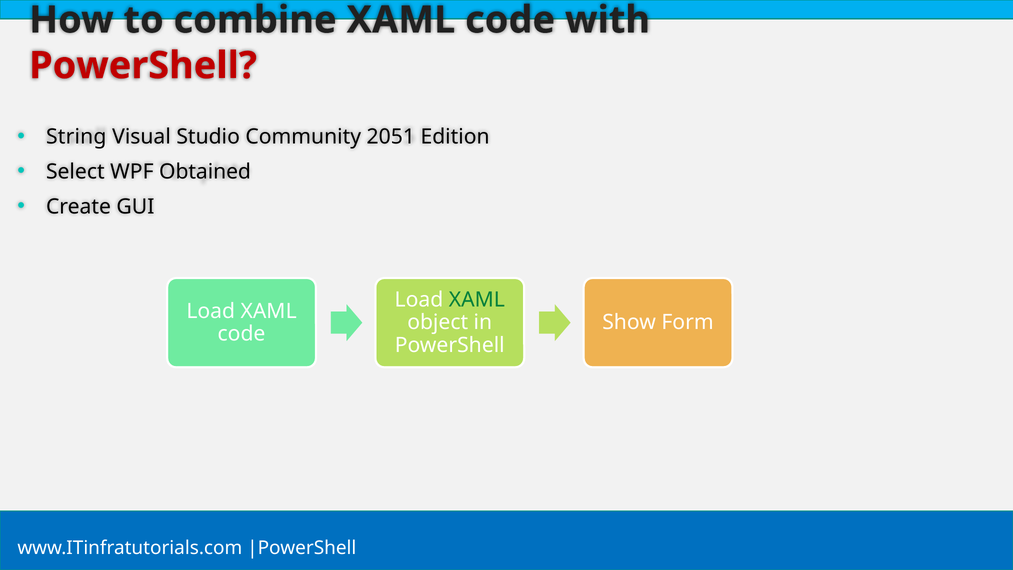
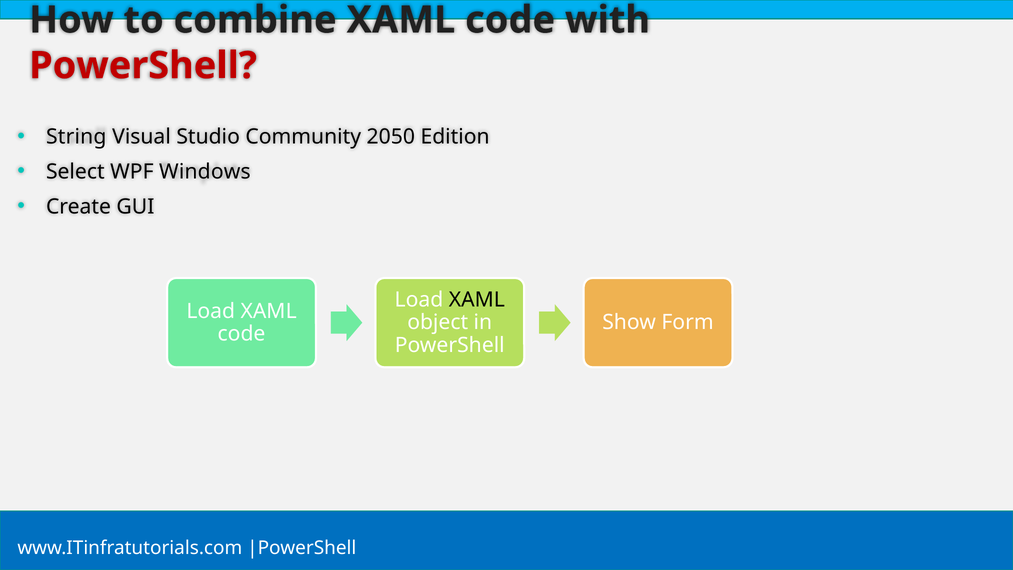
2051: 2051 -> 2050
Obtained: Obtained -> Windows
XAML at (477, 300) colour: green -> black
